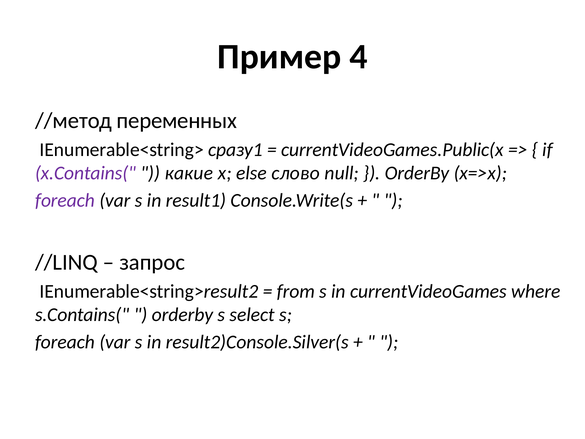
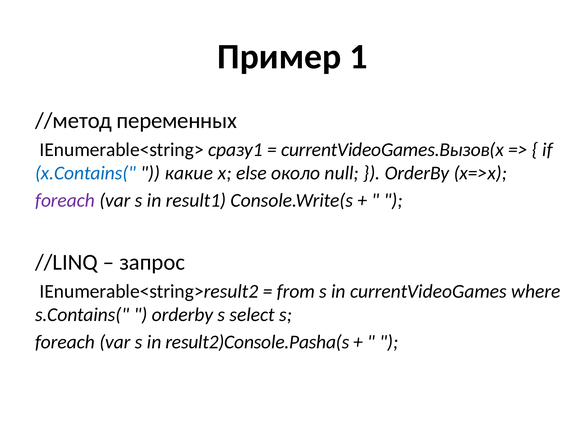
4: 4 -> 1
currentVideoGames.Public(x: currentVideoGames.Public(x -> currentVideoGames.Вызов(x
x.Contains( colour: purple -> blue
слово: слово -> около
result2)Console.Silver(s: result2)Console.Silver(s -> result2)Console.Pasha(s
